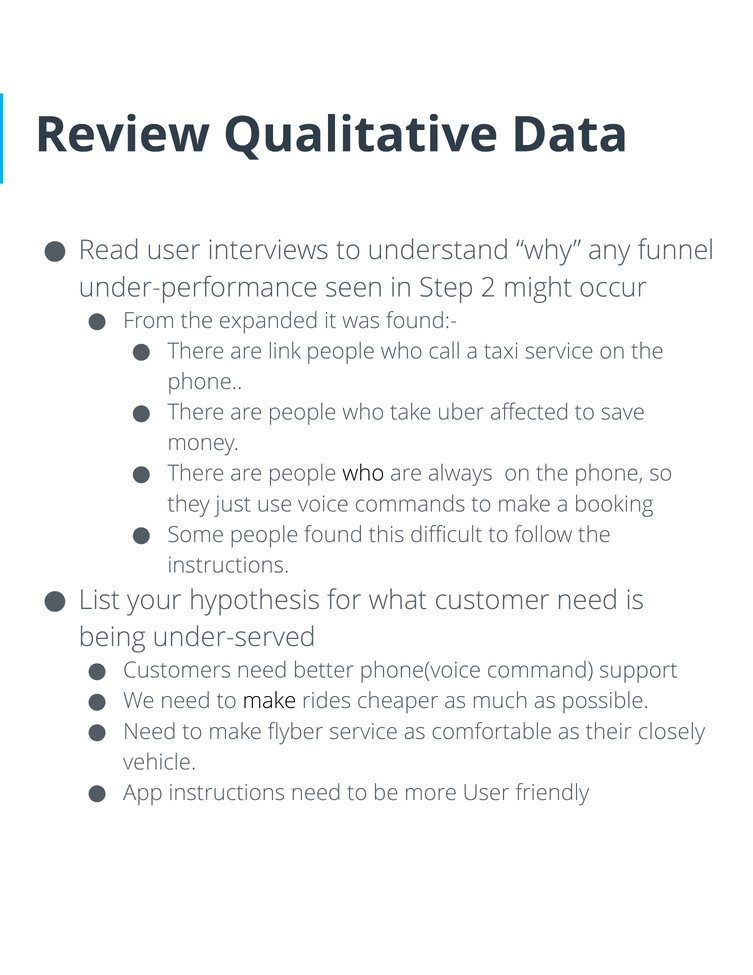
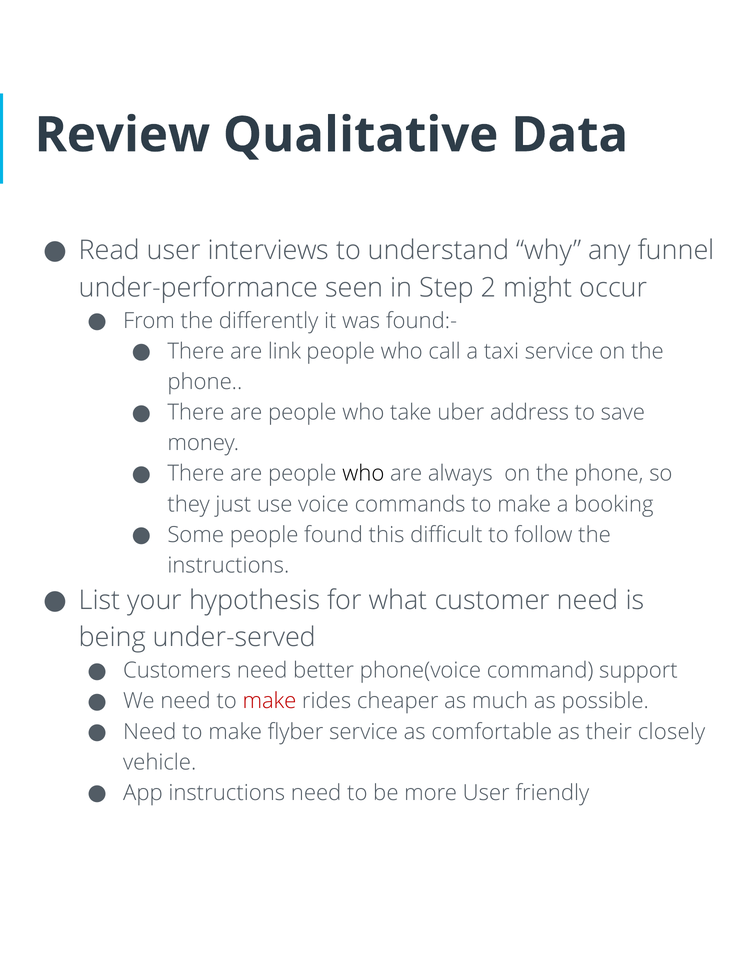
expanded: expanded -> differently
affected: affected -> address
make at (269, 701) colour: black -> red
